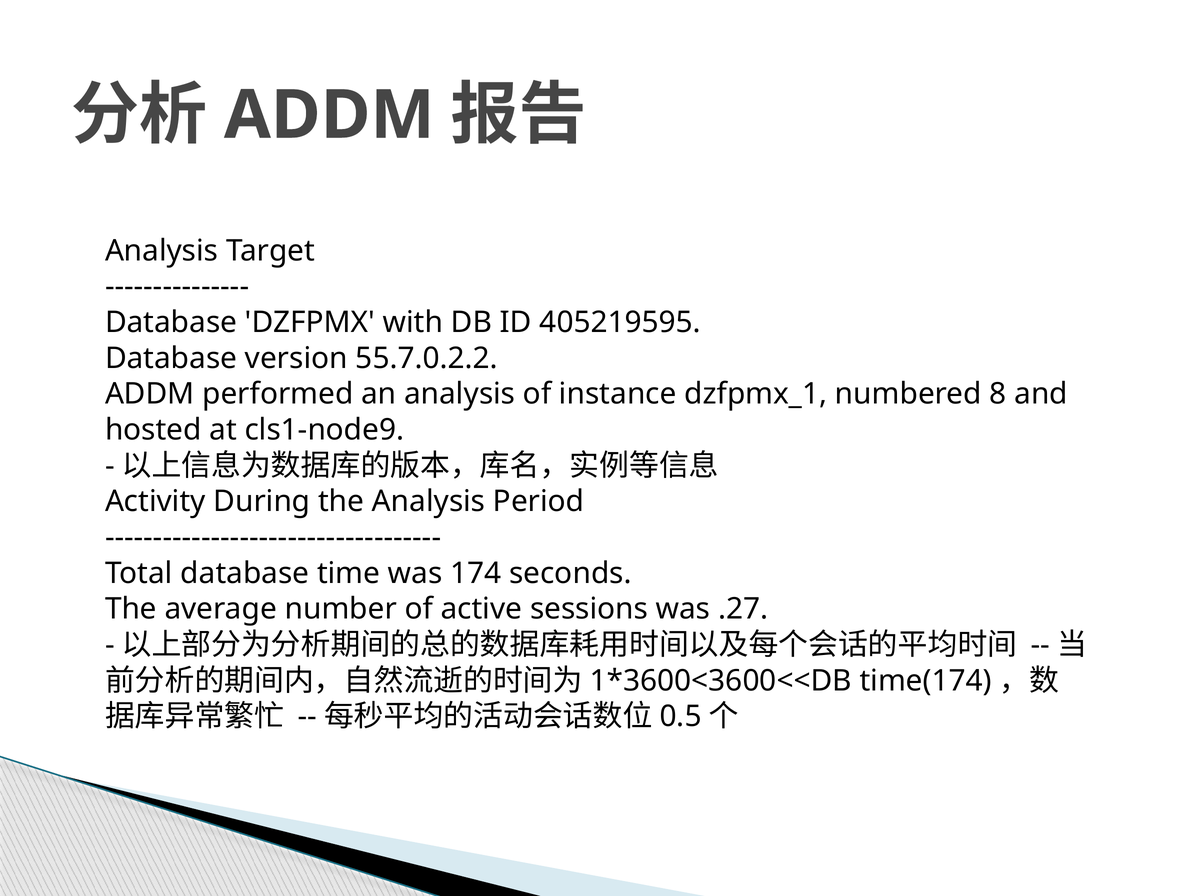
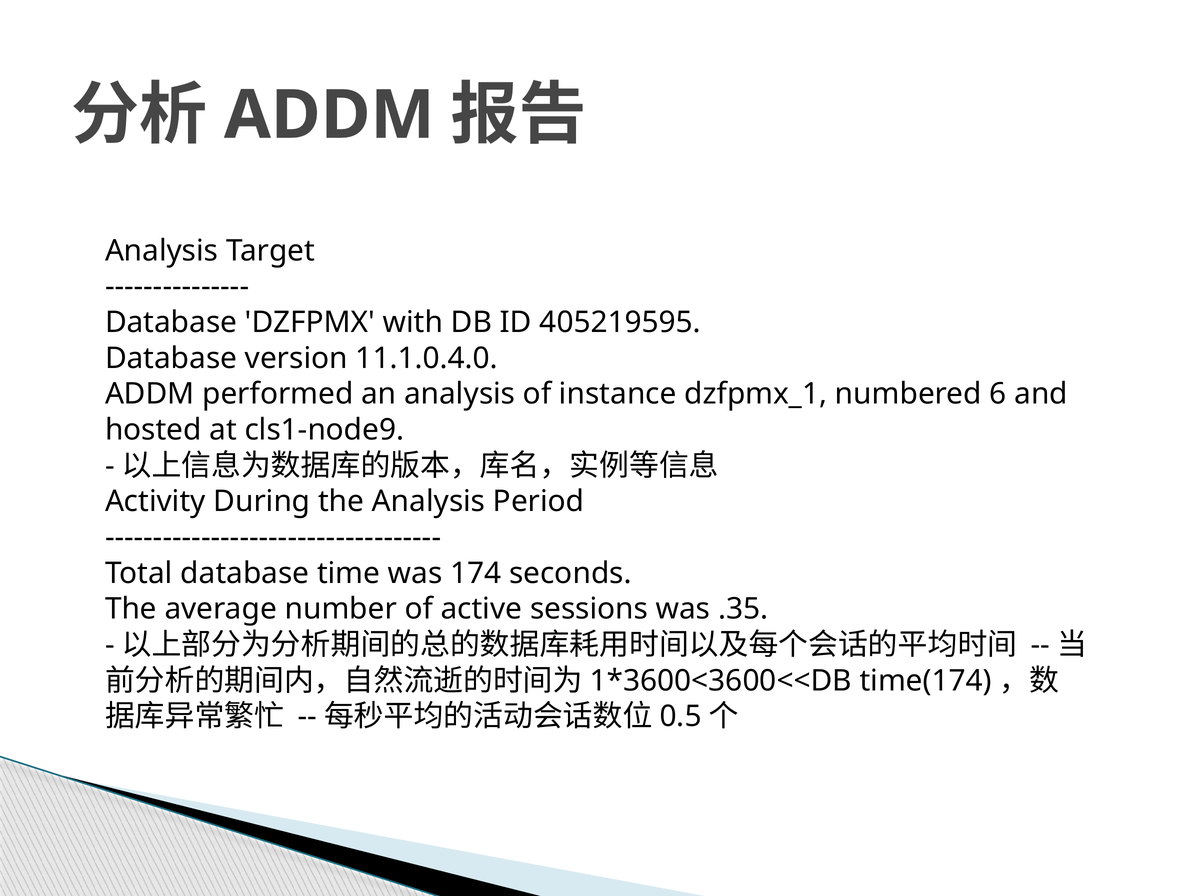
55.7.0.2.2: 55.7.0.2.2 -> 11.1.0.4.0
8: 8 -> 6
.27: .27 -> .35
